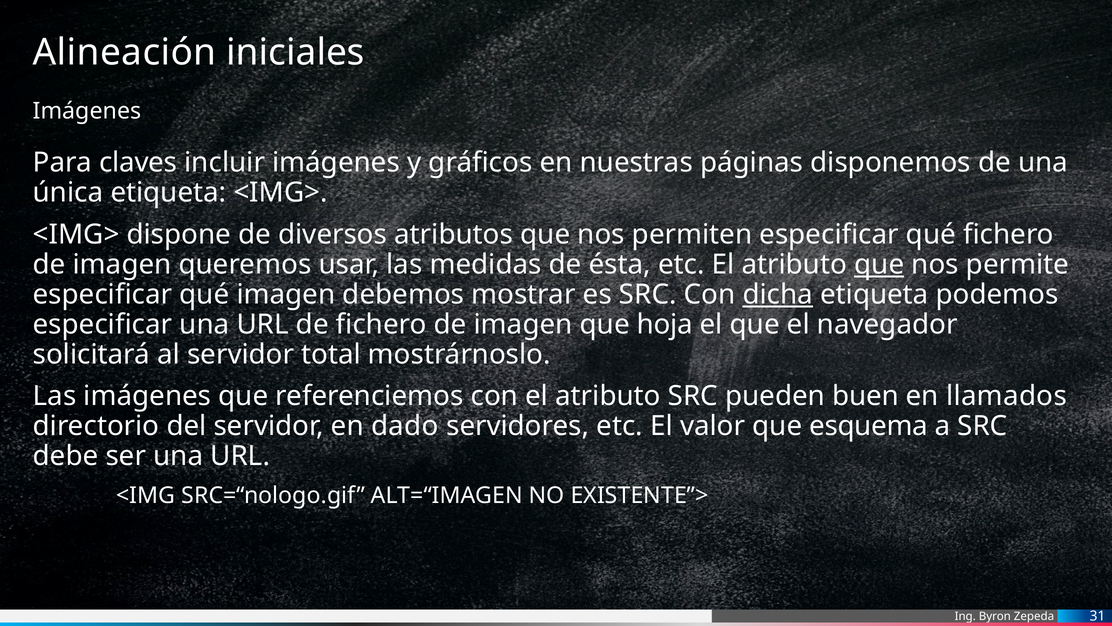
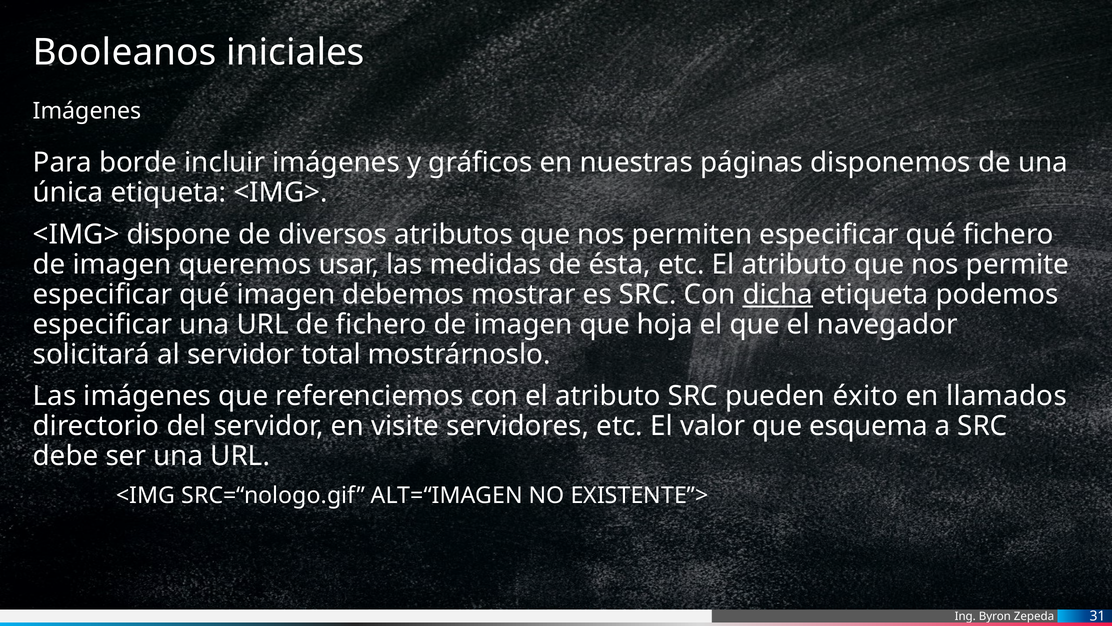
Alineación: Alineación -> Booleanos
claves: claves -> borde
que at (879, 264) underline: present -> none
buen: buen -> éxito
dado: dado -> visite
